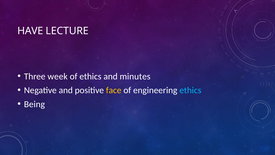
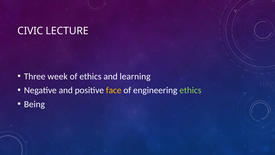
HAVE: HAVE -> CIVIC
minutes: minutes -> learning
ethics at (190, 90) colour: light blue -> light green
